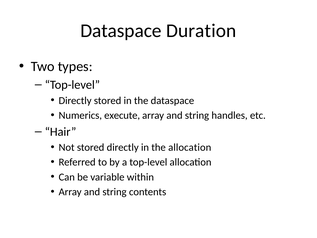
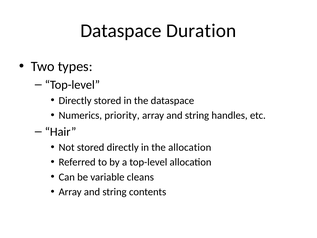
execute: execute -> priority
within: within -> cleans
